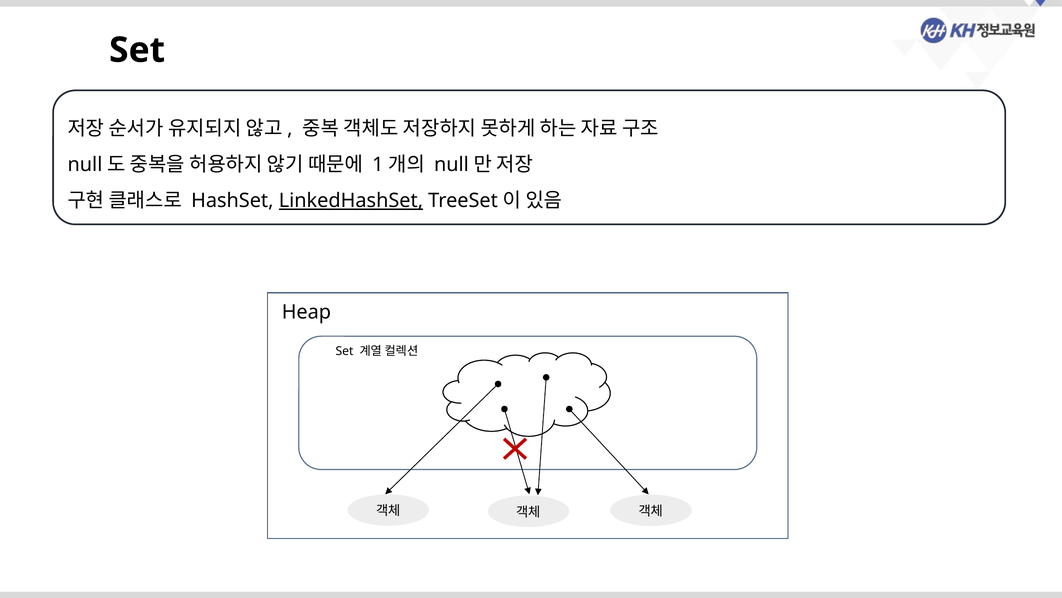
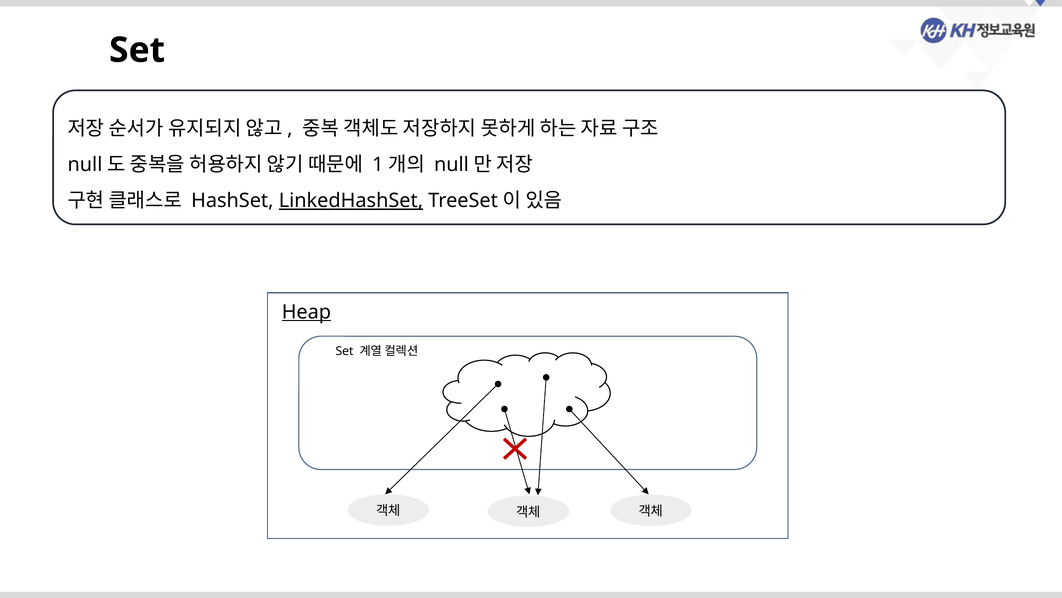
Heap underline: none -> present
